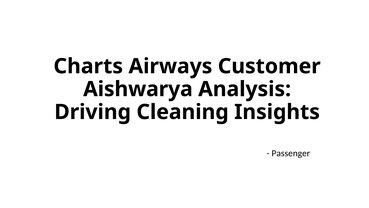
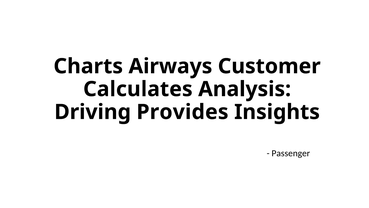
Aishwarya: Aishwarya -> Calculates
Cleaning: Cleaning -> Provides
